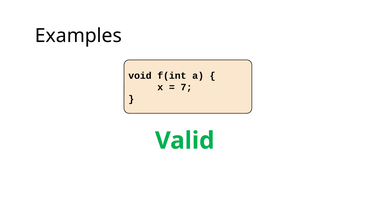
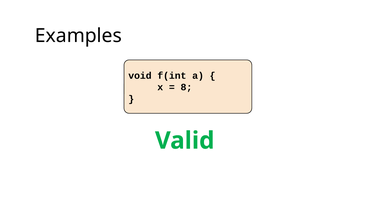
7: 7 -> 8
